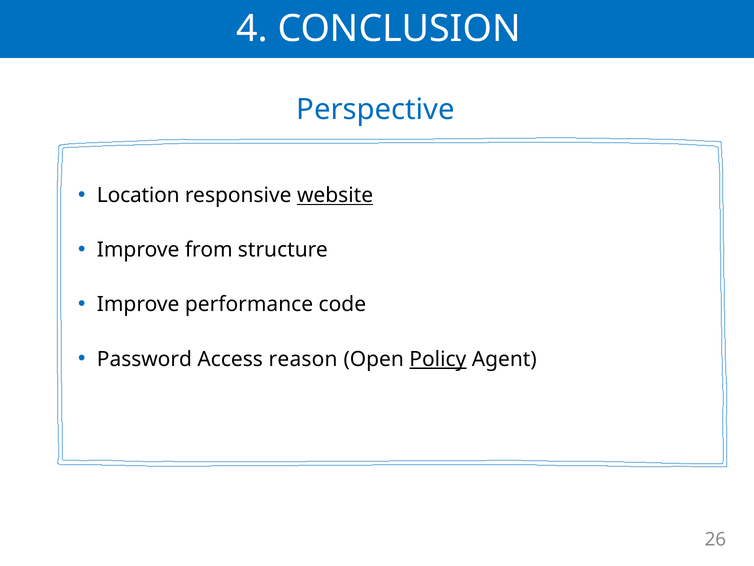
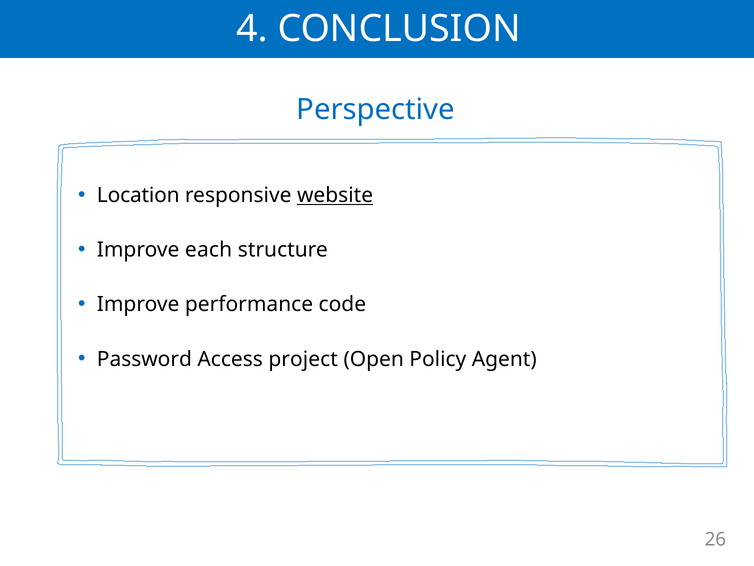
from: from -> each
reason: reason -> project
Policy underline: present -> none
